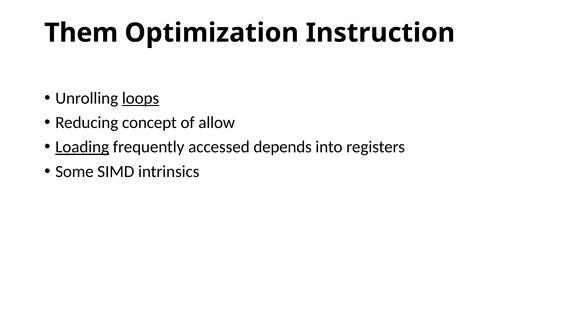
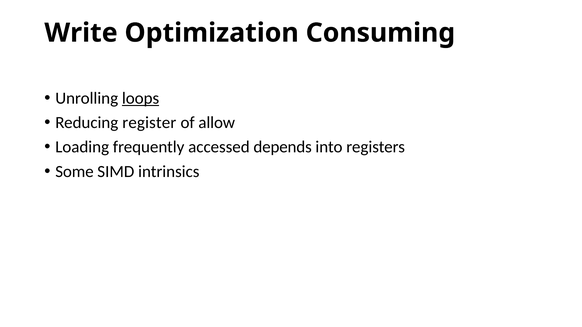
Them: Them -> Write
Instruction: Instruction -> Consuming
concept: concept -> register
Loading underline: present -> none
